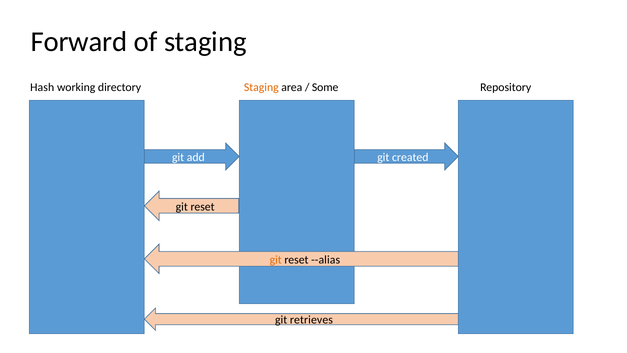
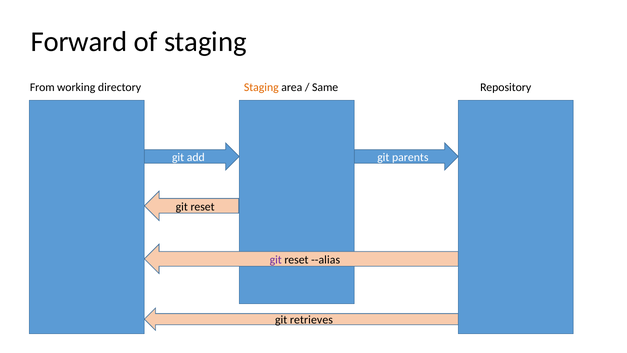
Hash: Hash -> From
Some: Some -> Same
created: created -> parents
git at (276, 259) colour: orange -> purple
